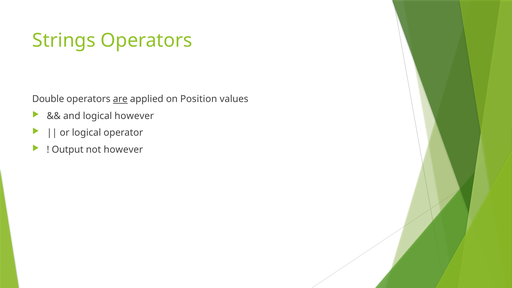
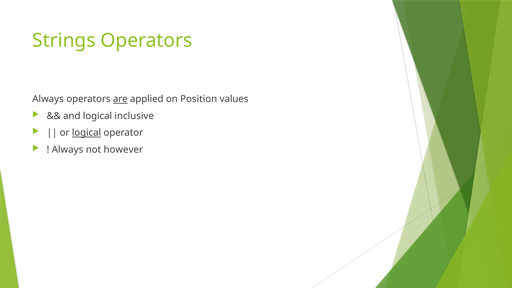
Double at (48, 99): Double -> Always
logical however: however -> inclusive
logical at (86, 133) underline: none -> present
Output at (68, 150): Output -> Always
